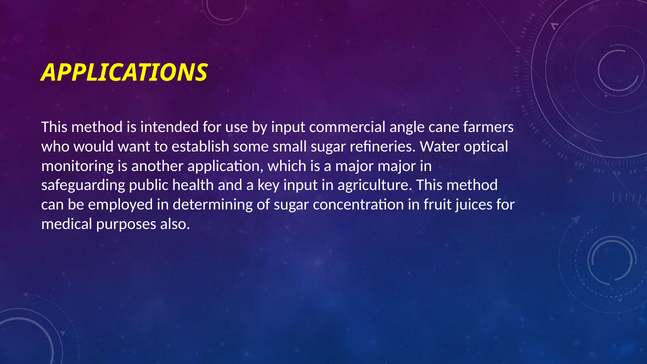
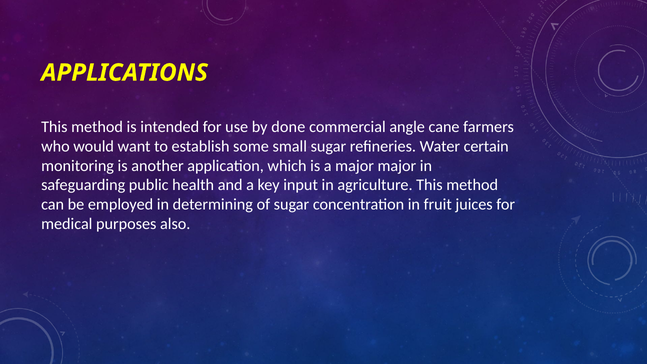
by input: input -> done
optical: optical -> certain
